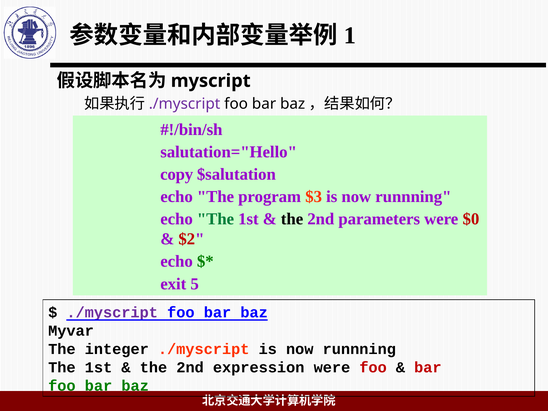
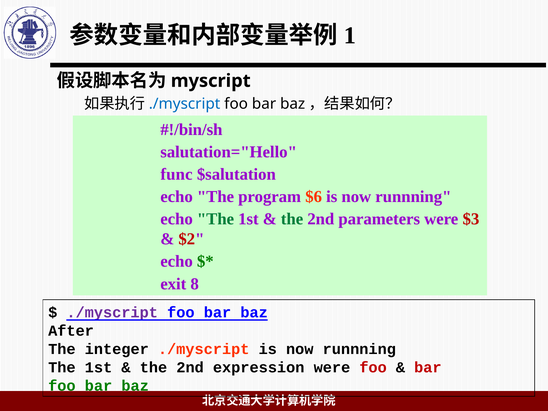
./myscript at (185, 104) colour: purple -> blue
copy: copy -> func
$3: $3 -> $6
the at (292, 219) colour: black -> green
$0: $0 -> $3
5: 5 -> 8
Myvar: Myvar -> After
